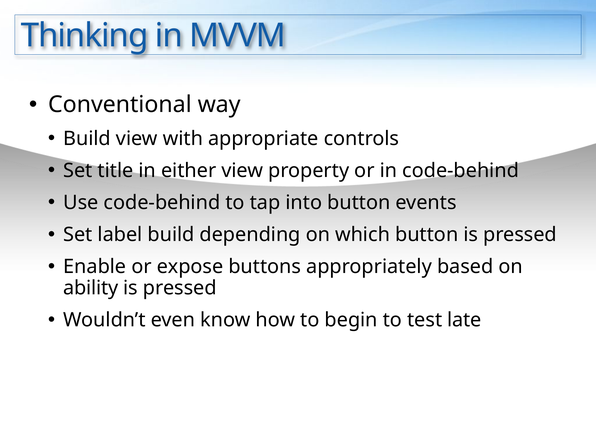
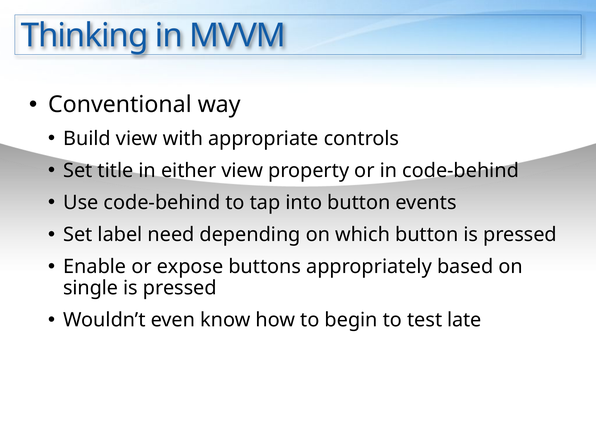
label build: build -> need
ability: ability -> single
